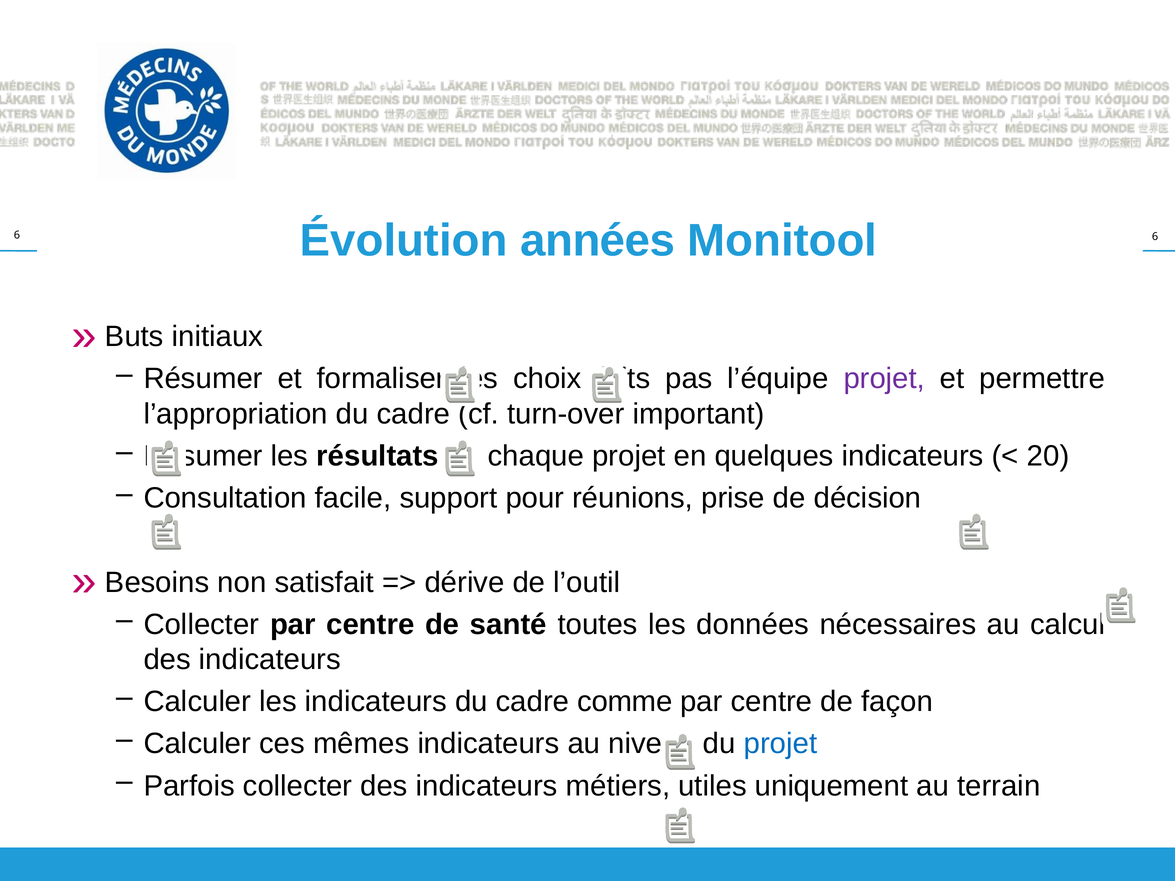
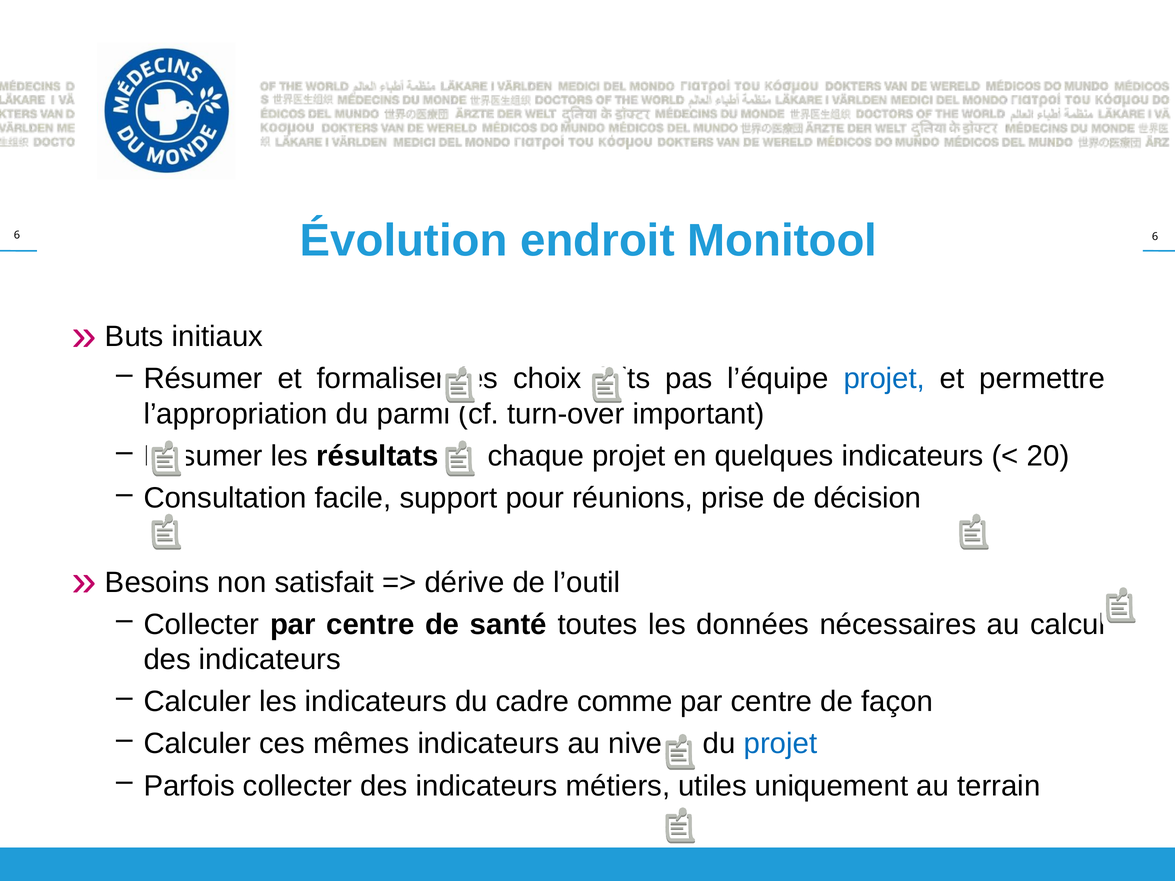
années: années -> endroit
projet at (884, 379) colour: purple -> blue
l’appropriation du cadre: cadre -> parmi
